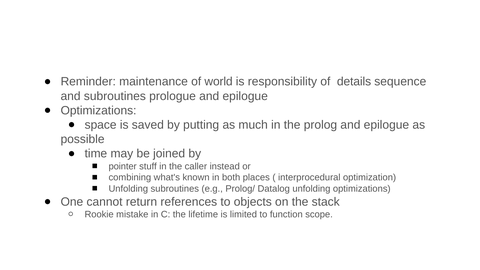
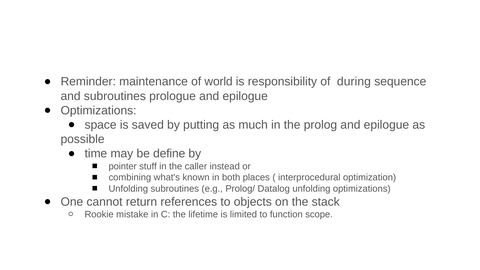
details: details -> during
joined: joined -> define
